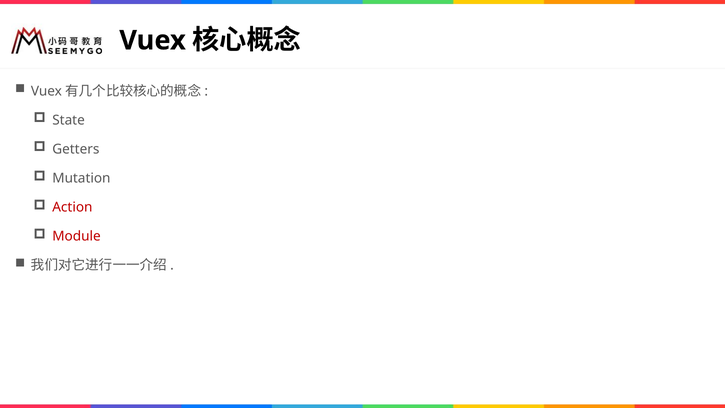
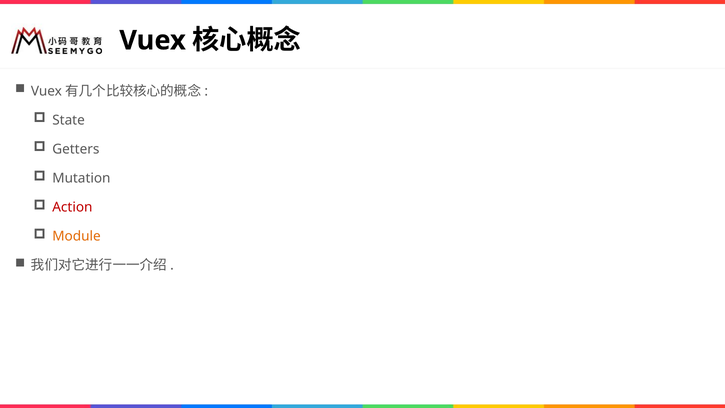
Module colour: red -> orange
